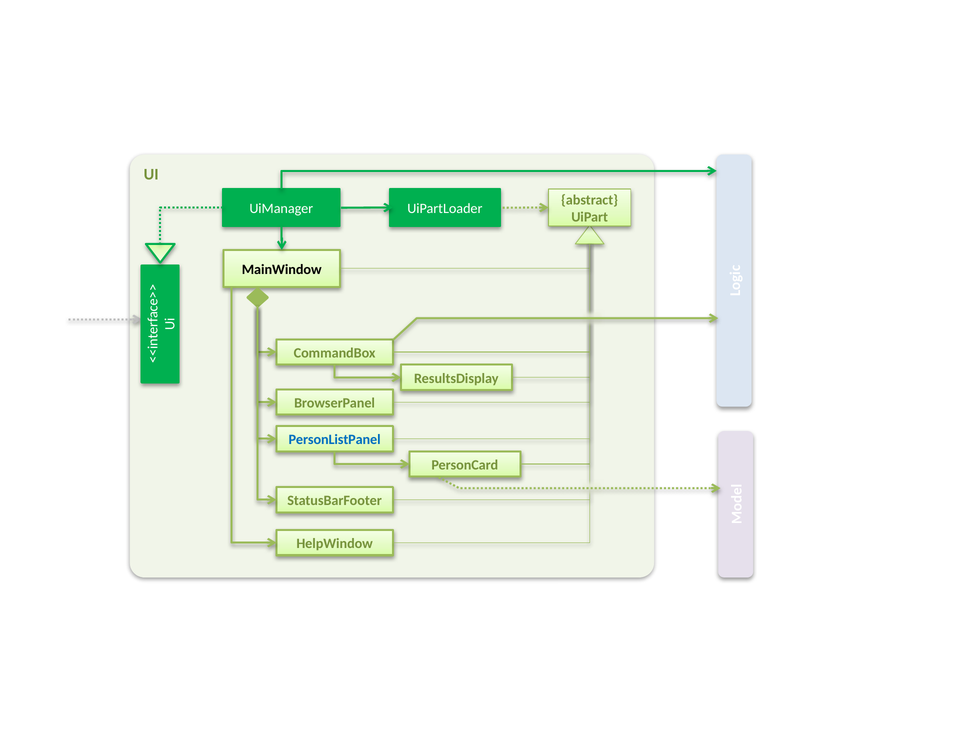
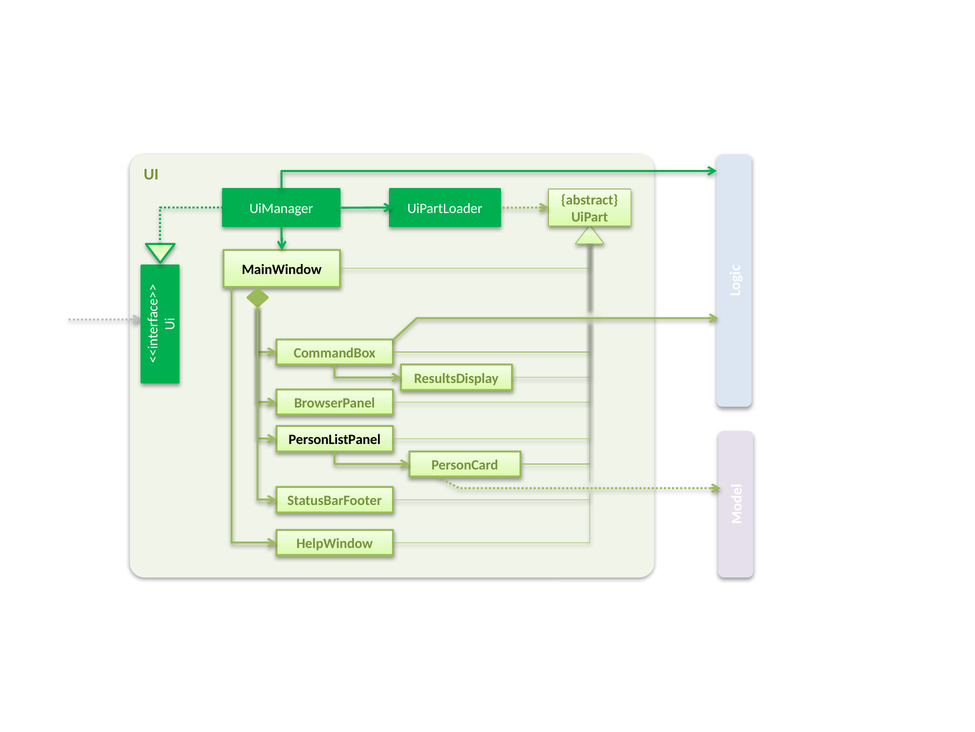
PersonListPanel colour: blue -> black
